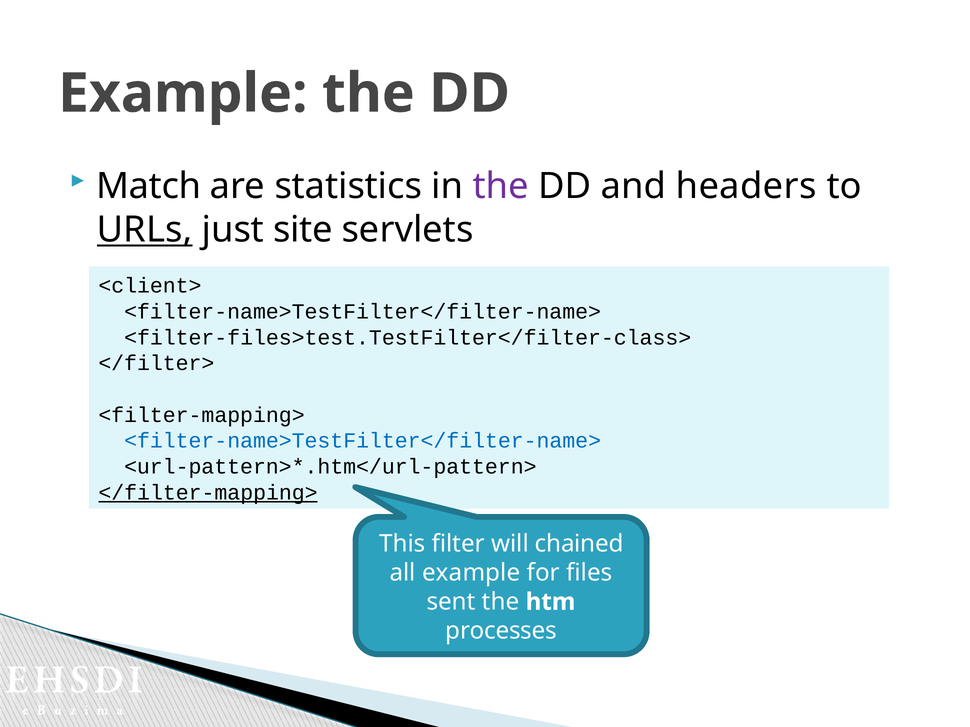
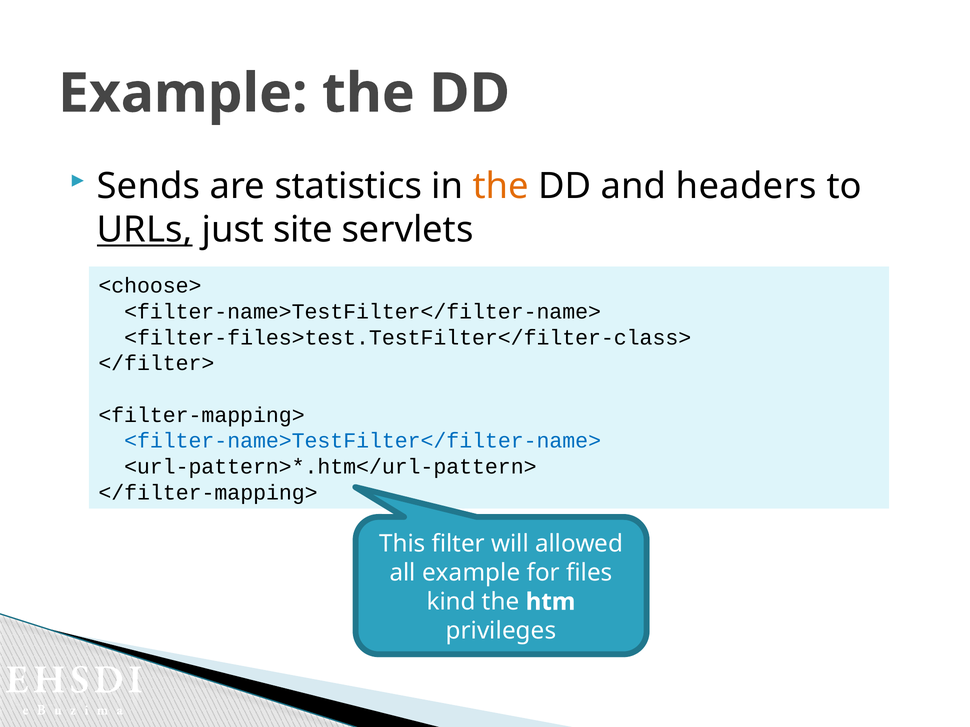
Match: Match -> Sends
the at (501, 186) colour: purple -> orange
<client>: <client> -> <choose>
</filter-mapping> underline: present -> none
chained: chained -> allowed
sent: sent -> kind
processes: processes -> privileges
